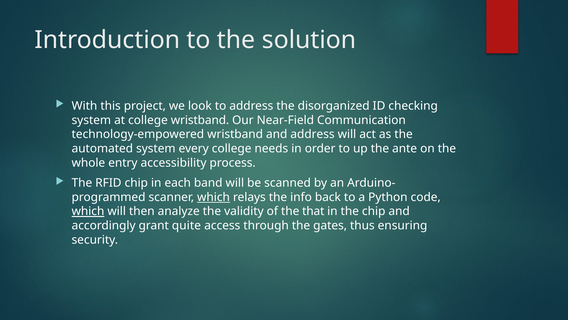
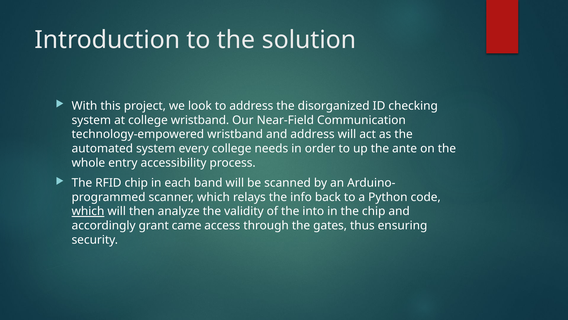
which at (214, 197) underline: present -> none
that: that -> into
quite: quite -> came
